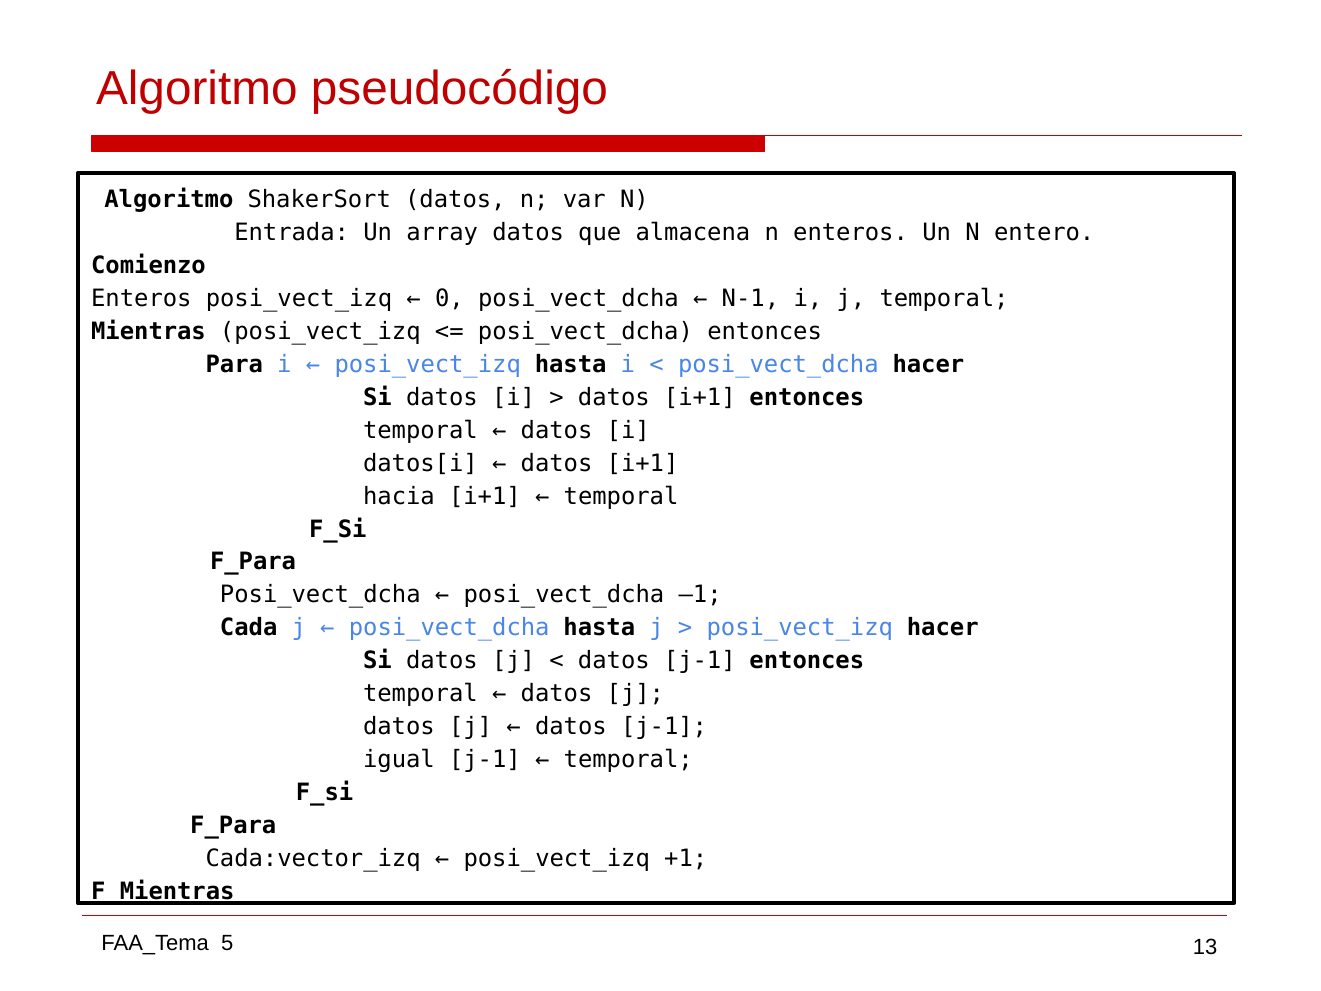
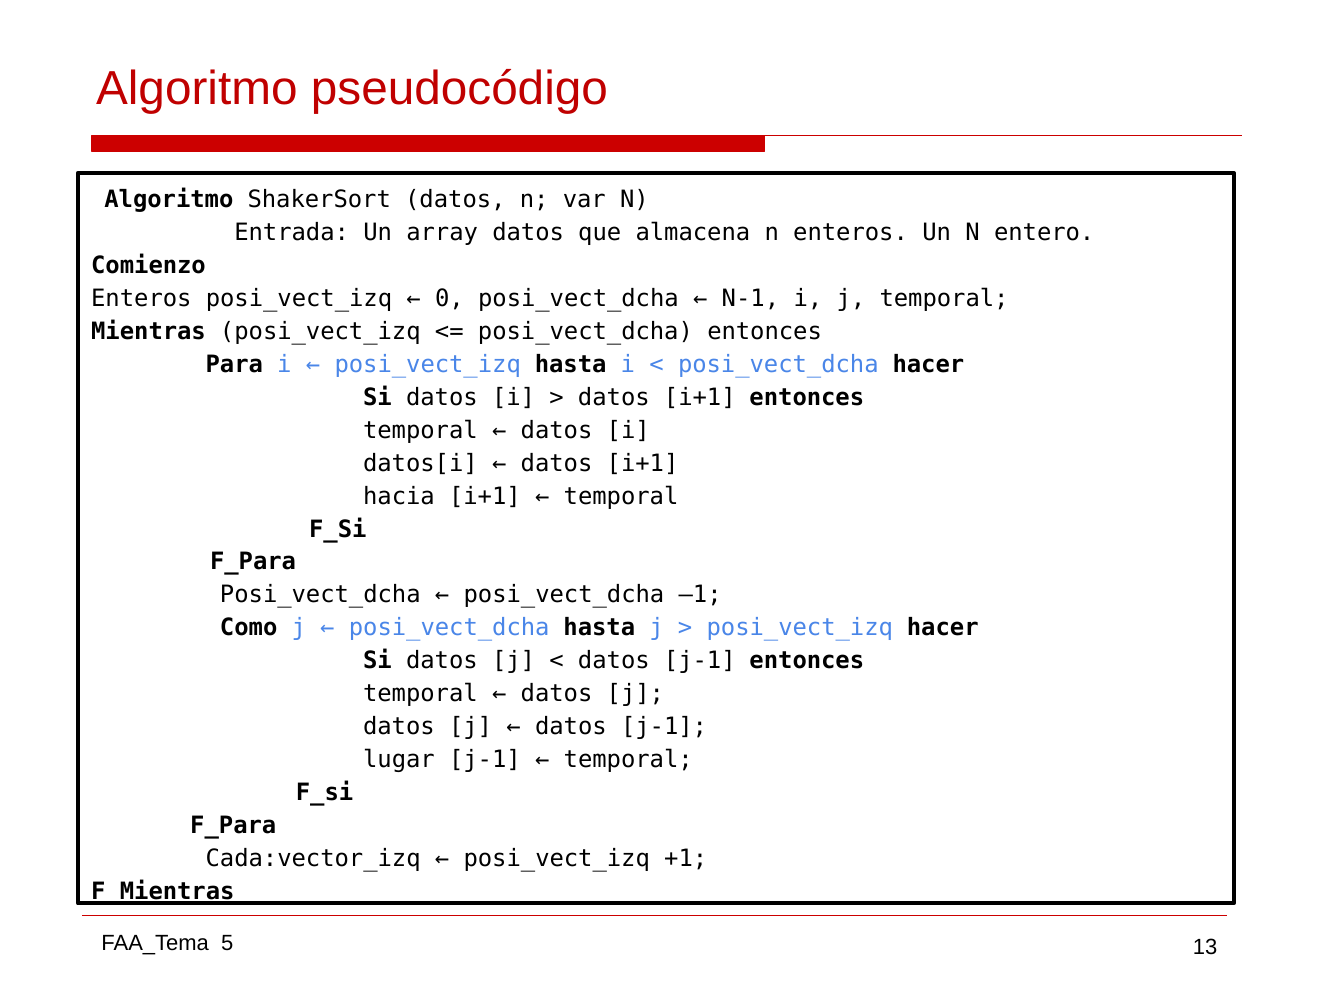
Cada: Cada -> Como
igual: igual -> lugar
